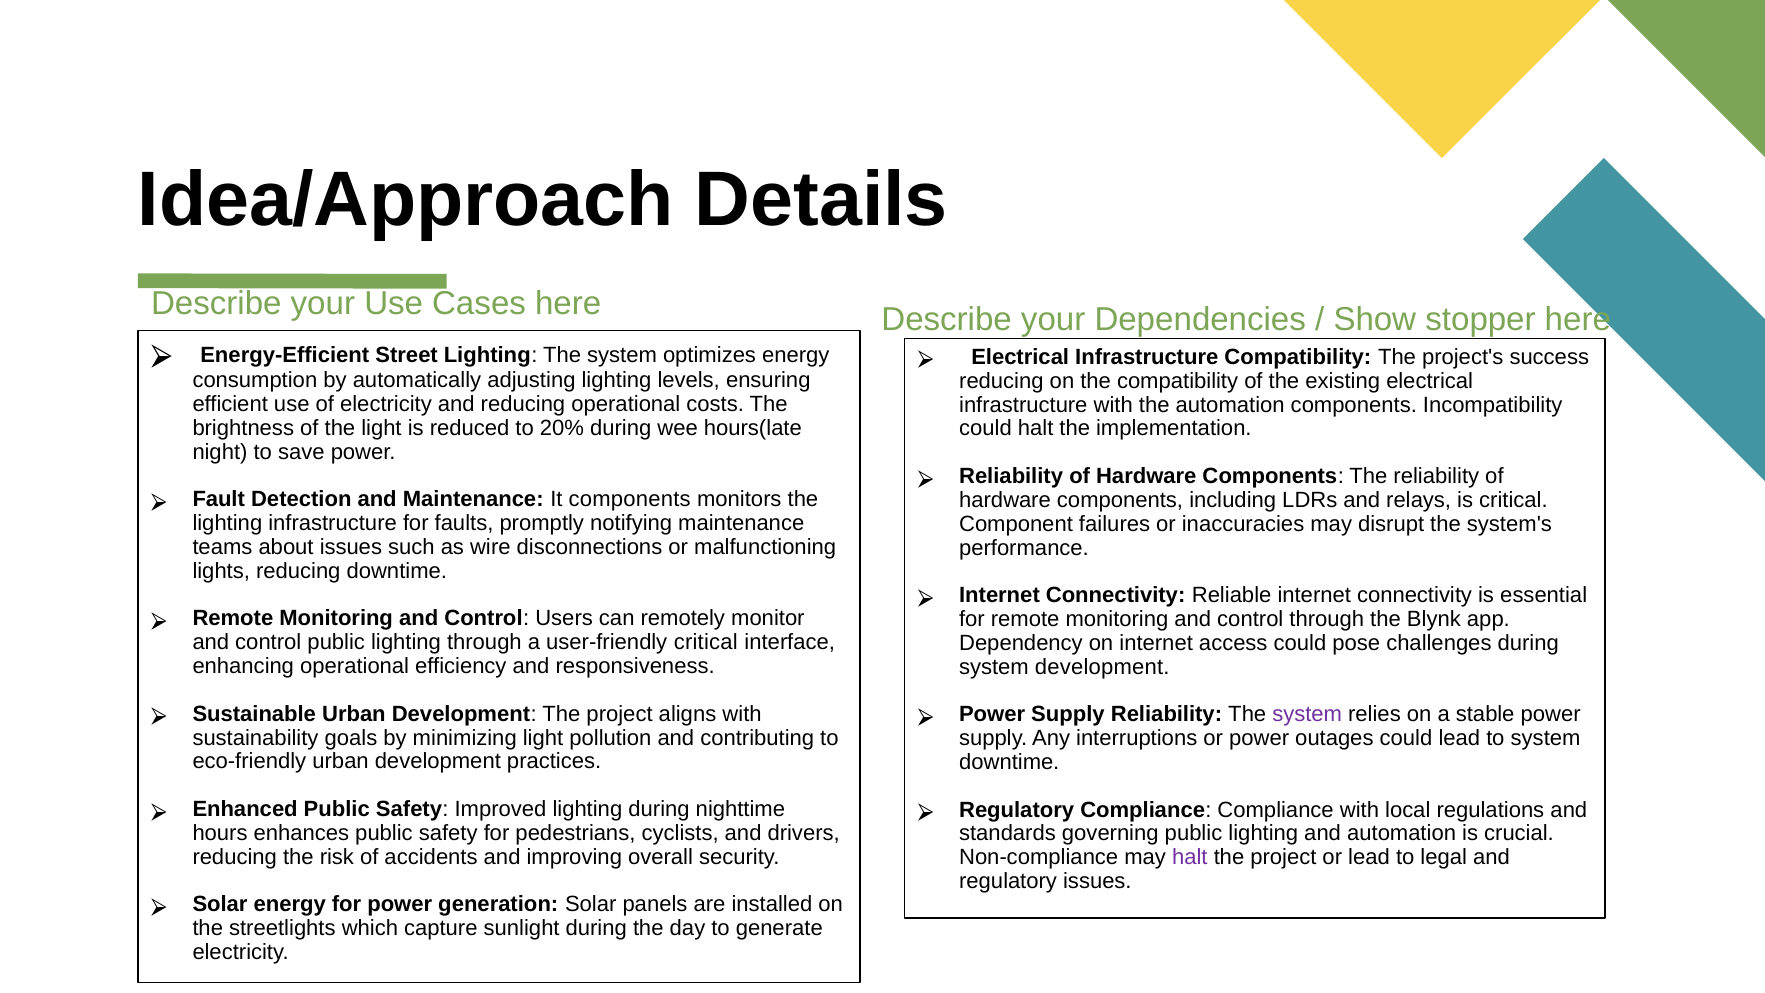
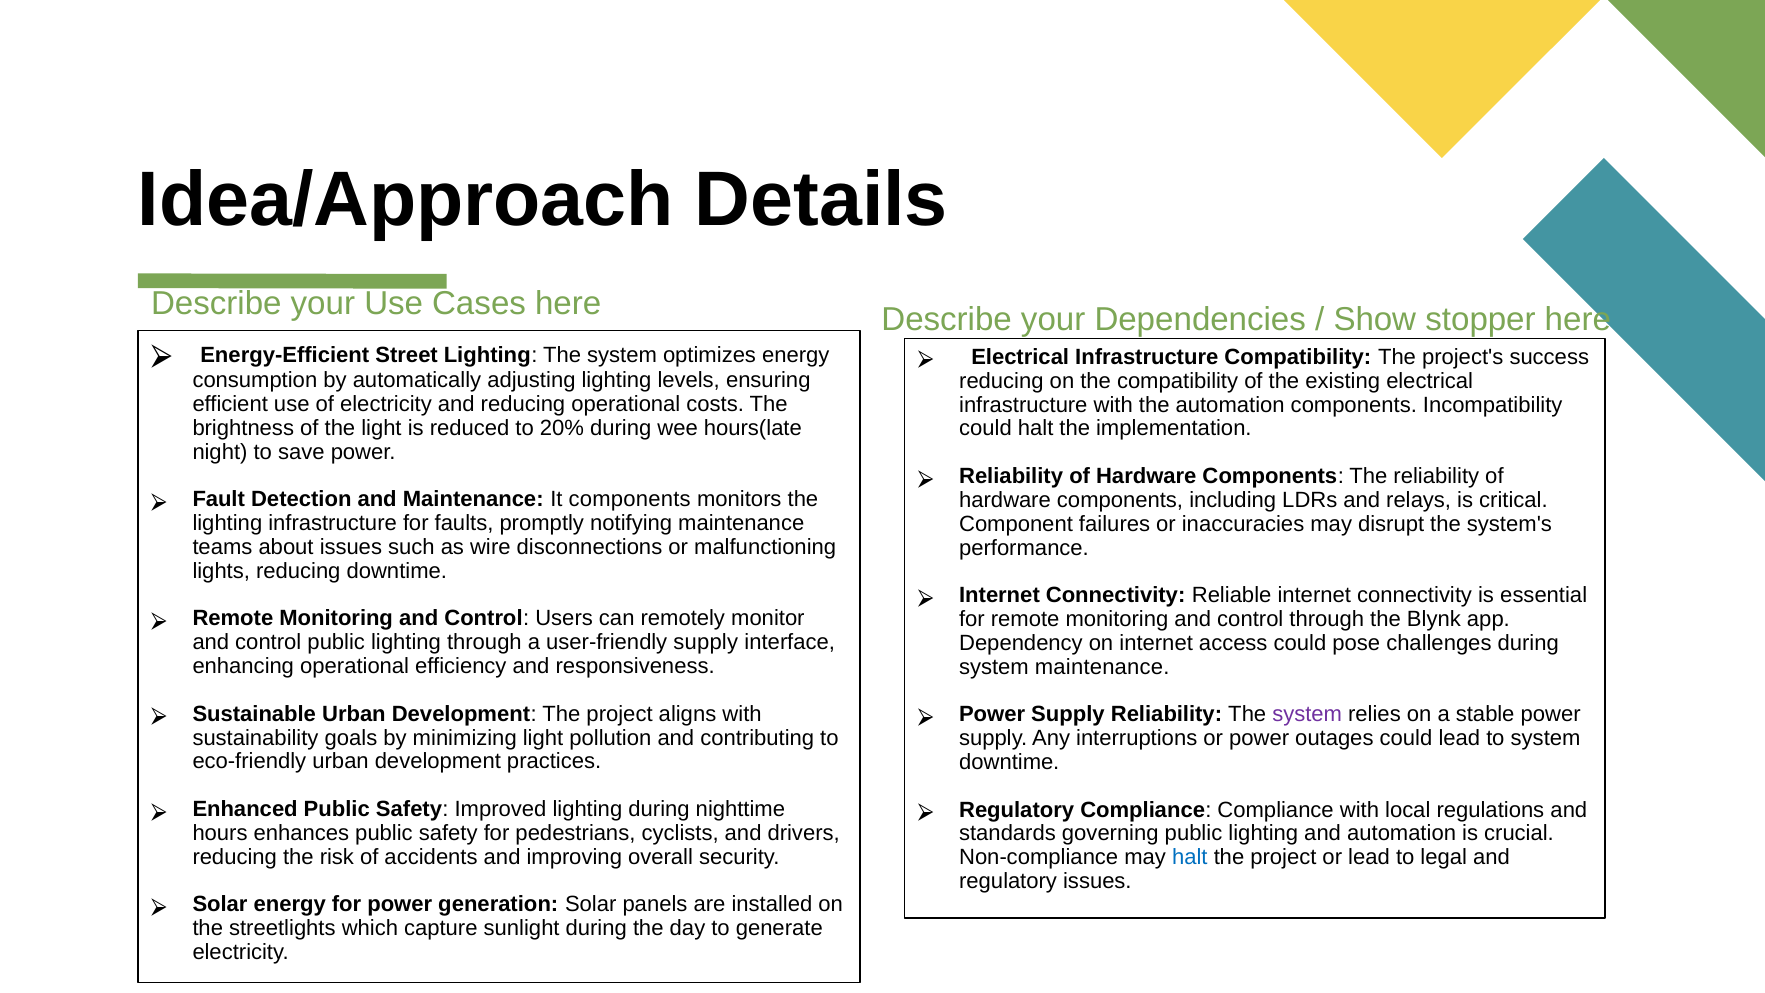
user-friendly critical: critical -> supply
system development: development -> maintenance
halt at (1190, 857) colour: purple -> blue
